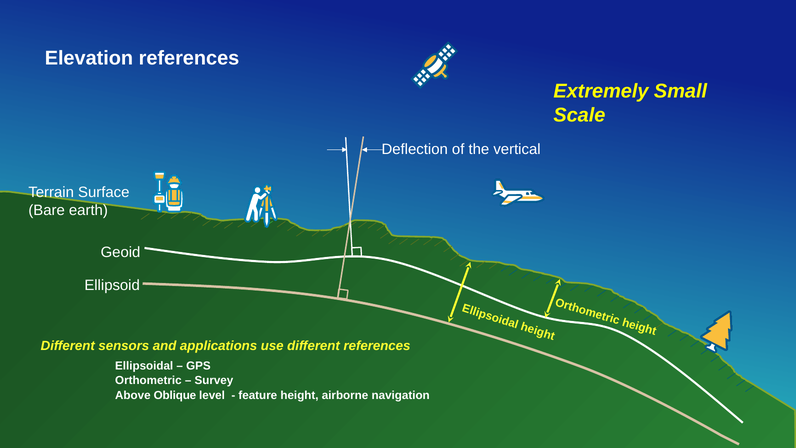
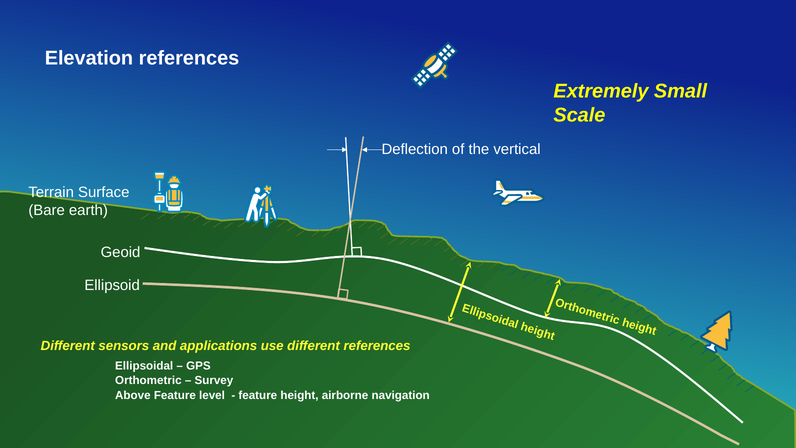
Above Oblique: Oblique -> Feature
